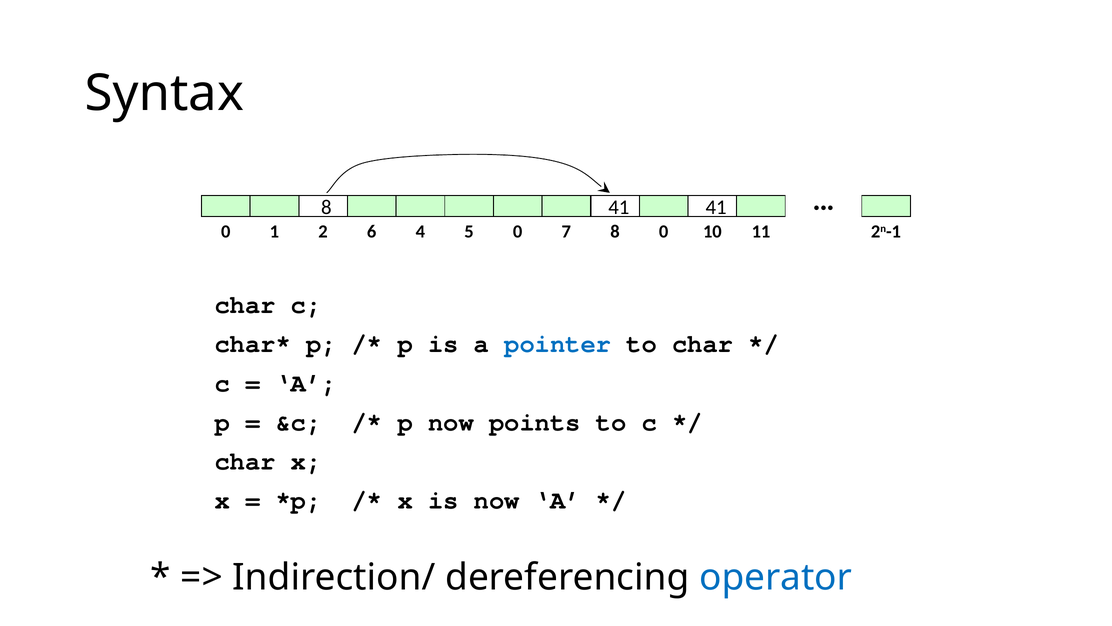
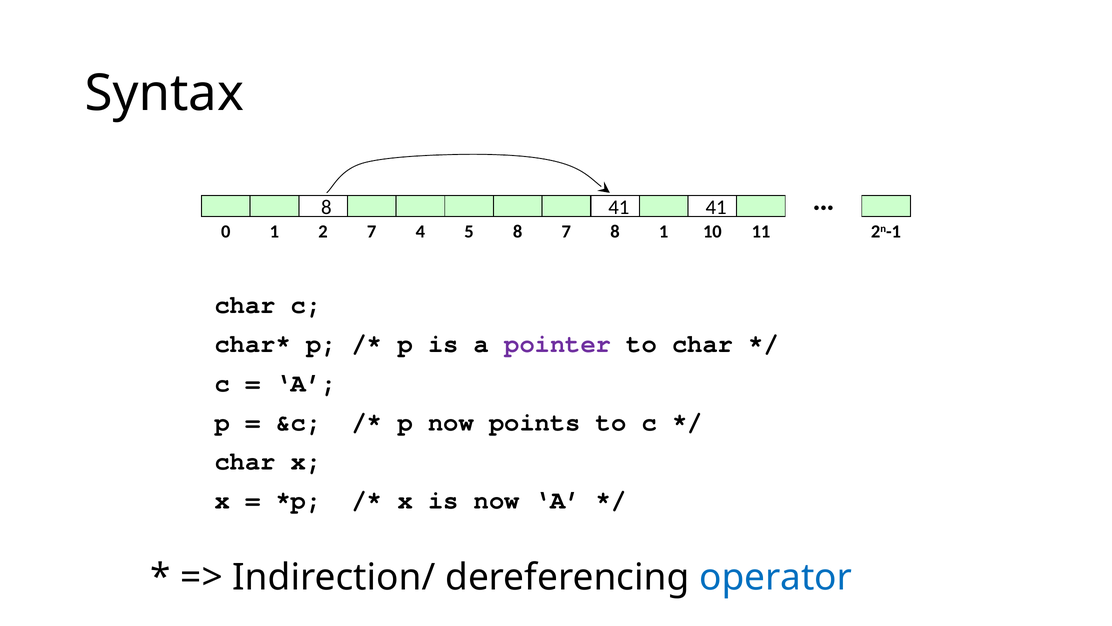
2 6: 6 -> 7
5 0: 0 -> 8
8 0: 0 -> 1
pointer colour: blue -> purple
